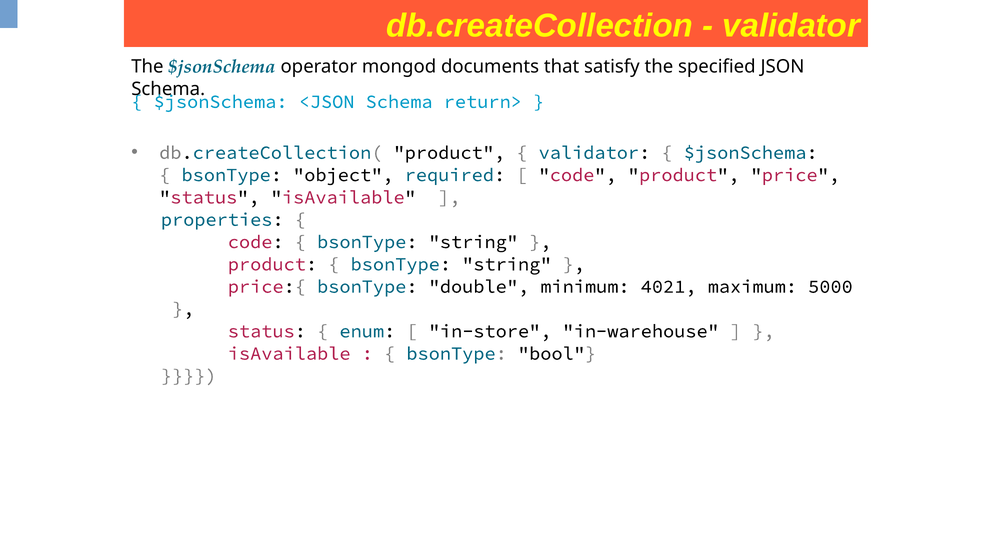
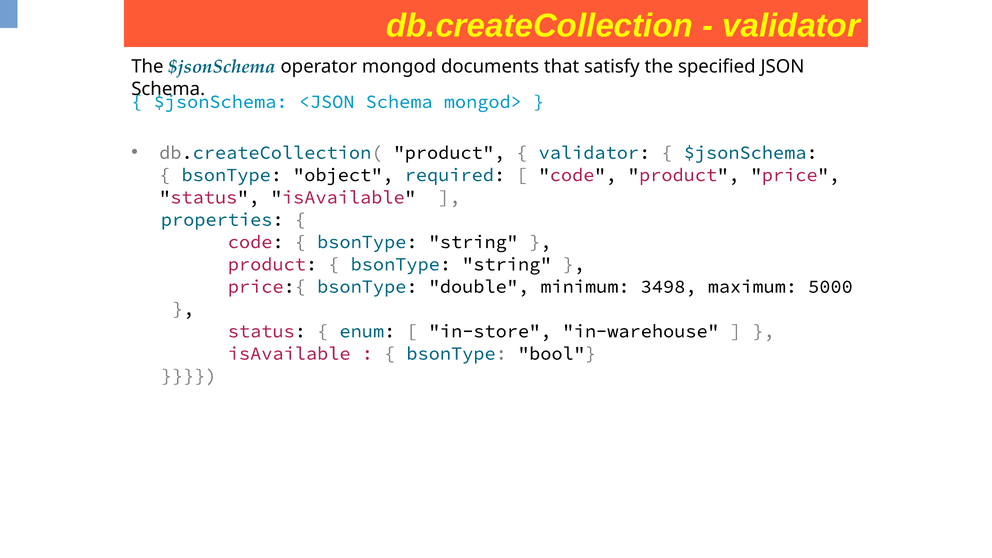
return>: return> -> mongod>
4021: 4021 -> 3498
